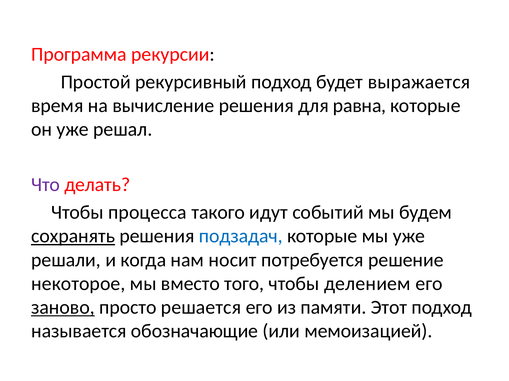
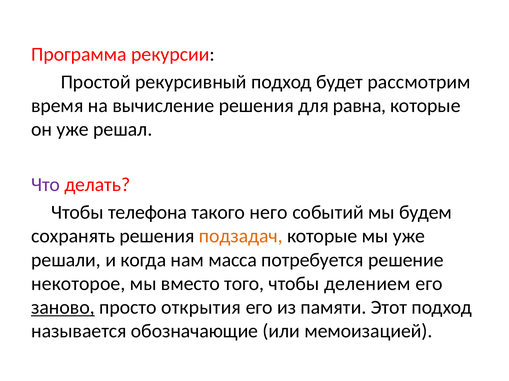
выражается: выражается -> рассмотрим
процесса: процесса -> телефона
идут: идут -> него
сохранять underline: present -> none
подзадач colour: blue -> orange
носит: носит -> масса
решается: решается -> открытия
